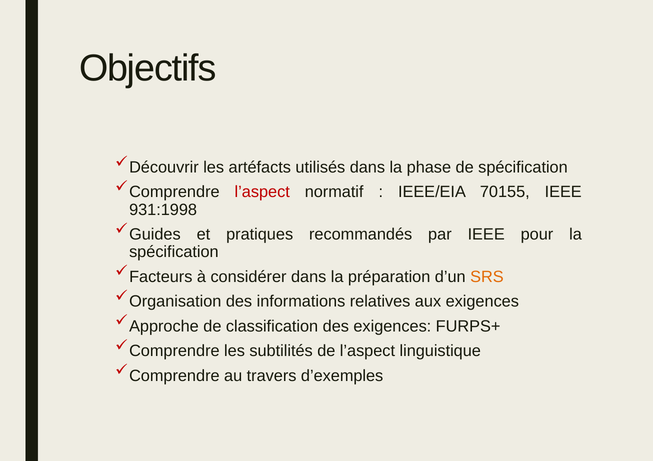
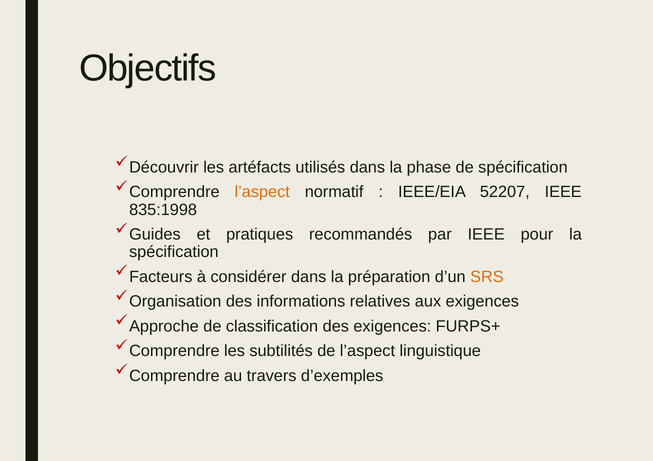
l’aspect at (262, 192) colour: red -> orange
70155: 70155 -> 52207
931:1998: 931:1998 -> 835:1998
